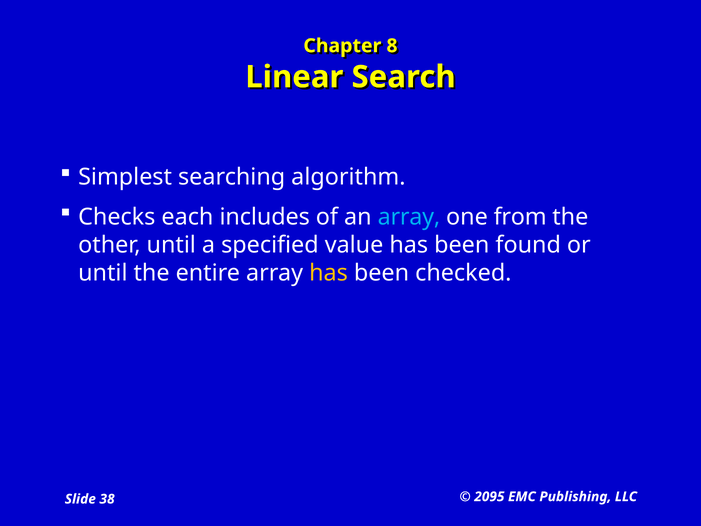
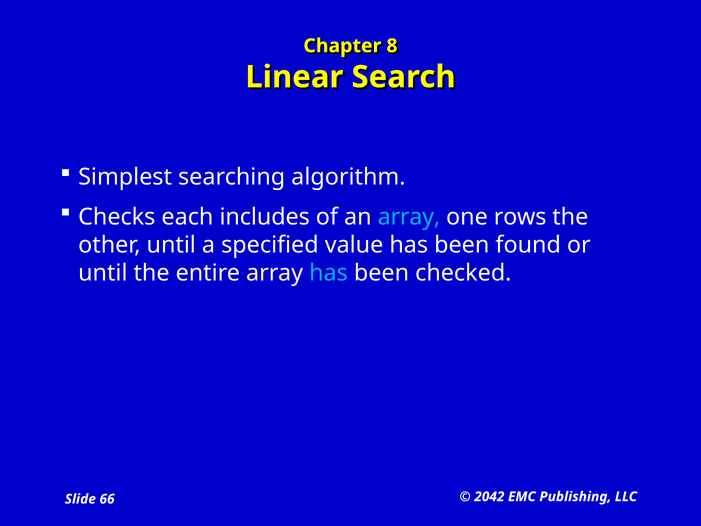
from: from -> rows
has at (329, 273) colour: yellow -> light blue
2095: 2095 -> 2042
38: 38 -> 66
